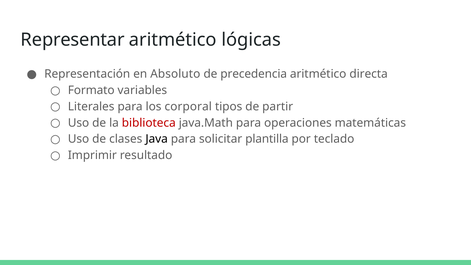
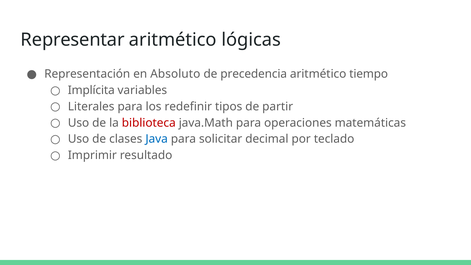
directa: directa -> tiempo
Formato: Formato -> Implícita
corporal: corporal -> redefinir
Java colour: black -> blue
plantilla: plantilla -> decimal
